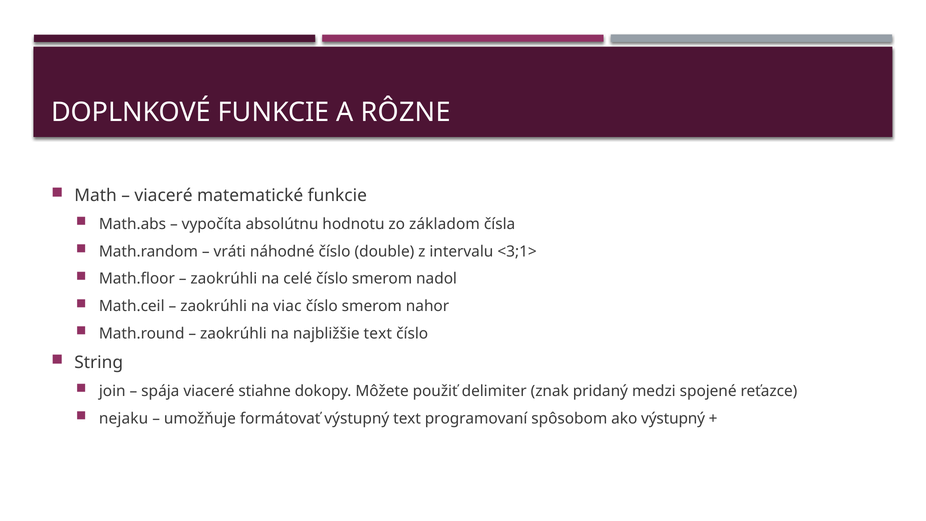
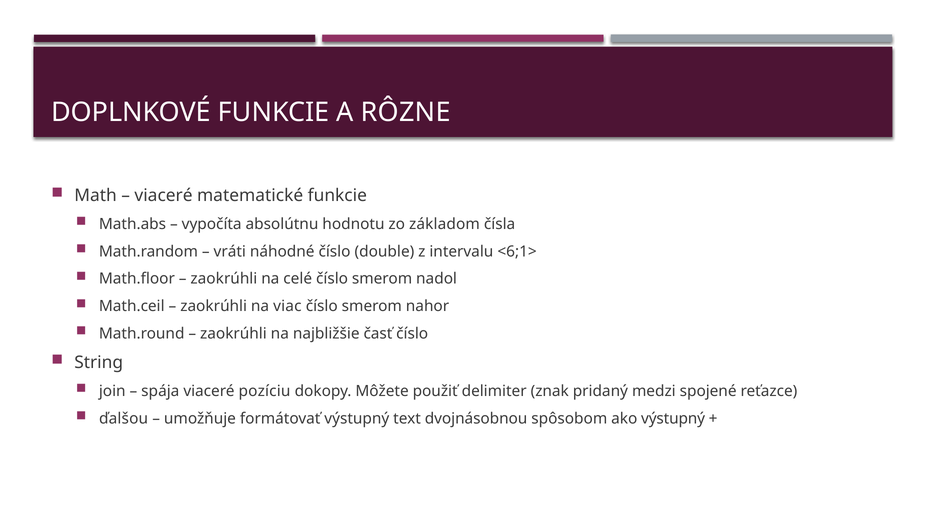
<3;1>: <3;1> -> <6;1>
najbližšie text: text -> časť
stiahne: stiahne -> pozíciu
nejaku: nejaku -> ďalšou
programovaní: programovaní -> dvojnásobnou
